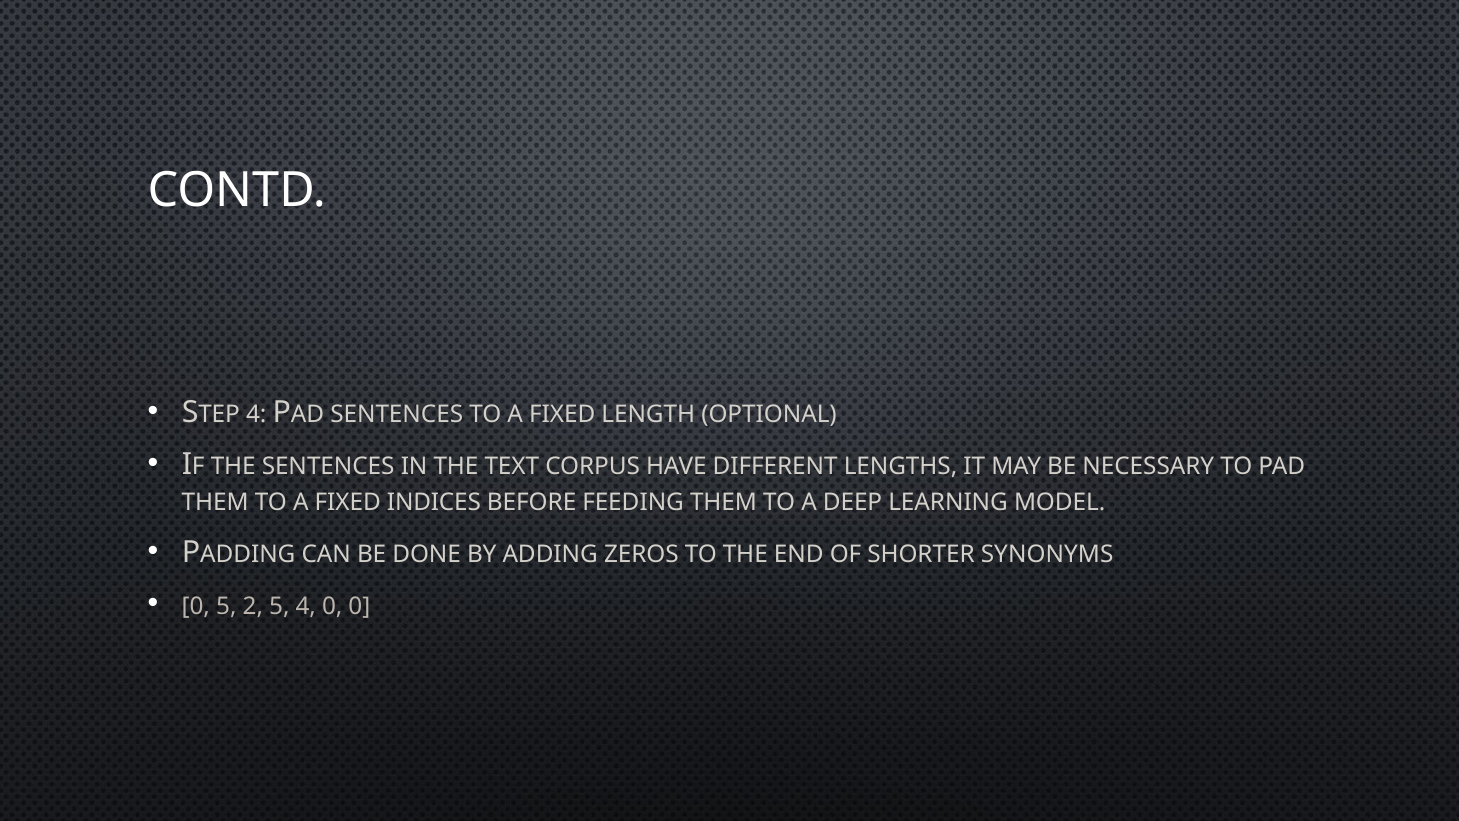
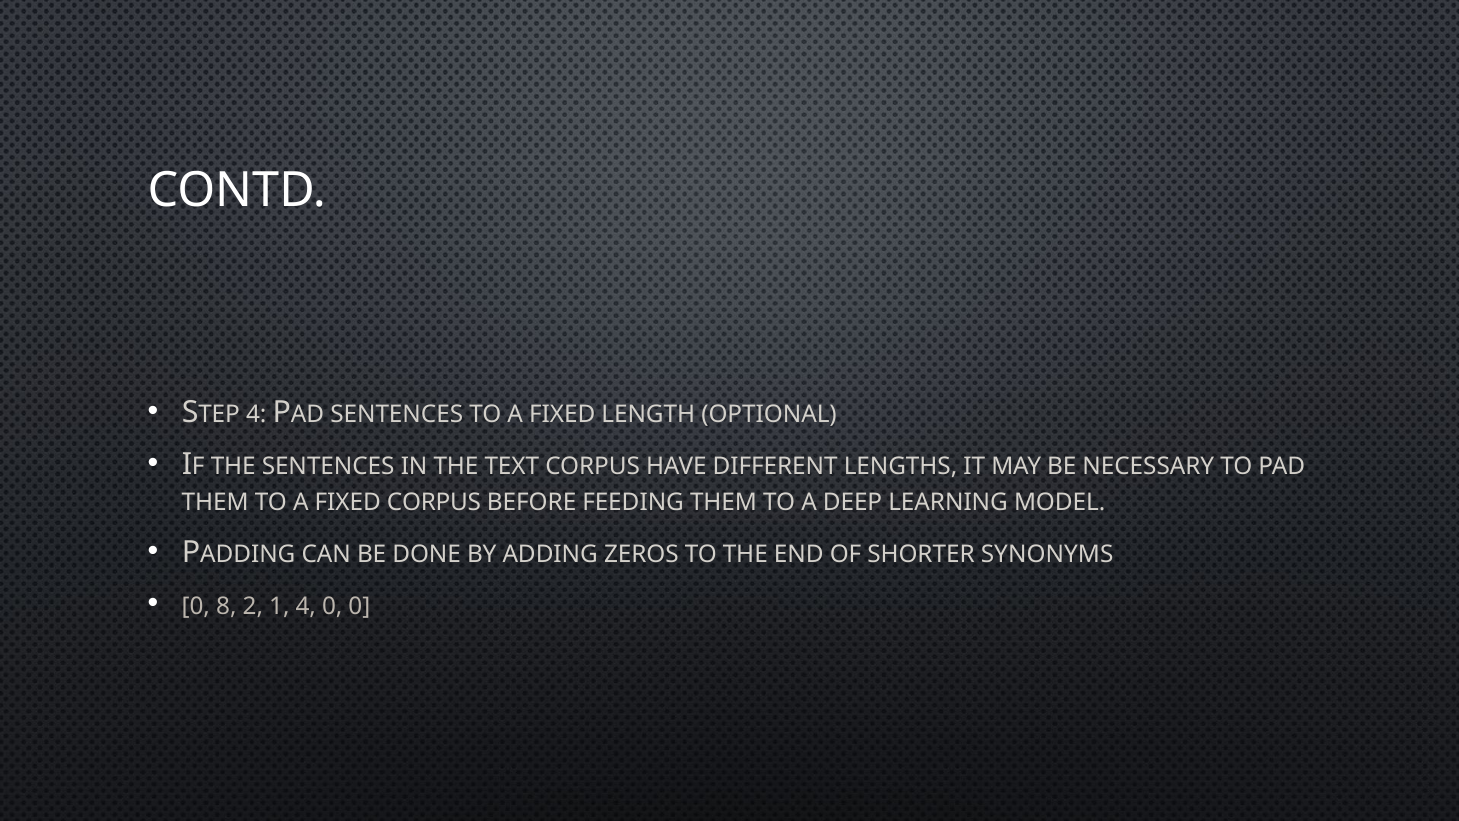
FIXED INDICES: INDICES -> CORPUS
0 5: 5 -> 8
2 5: 5 -> 1
